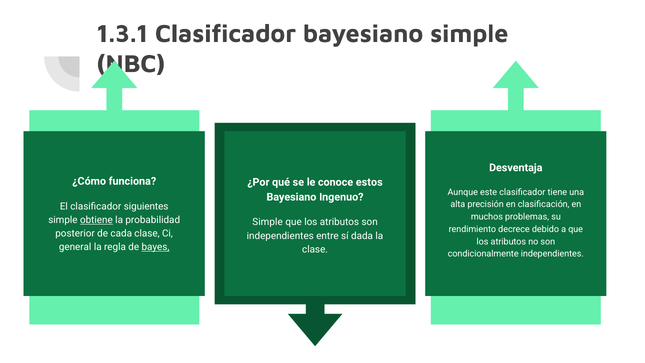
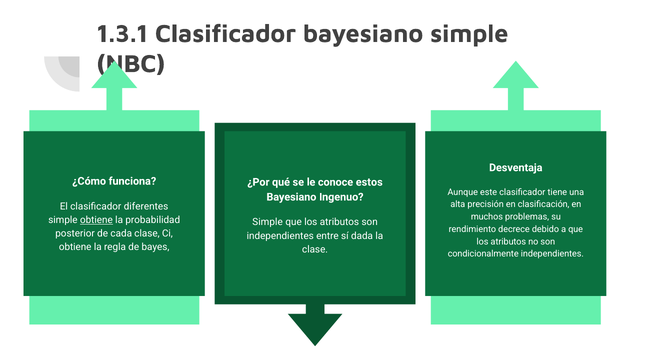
siguientes: siguientes -> diferentes
general at (75, 247): general -> obtiene
bayes underline: present -> none
